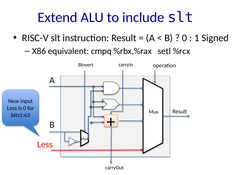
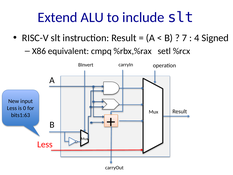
0 at (185, 38): 0 -> 7
1: 1 -> 4
